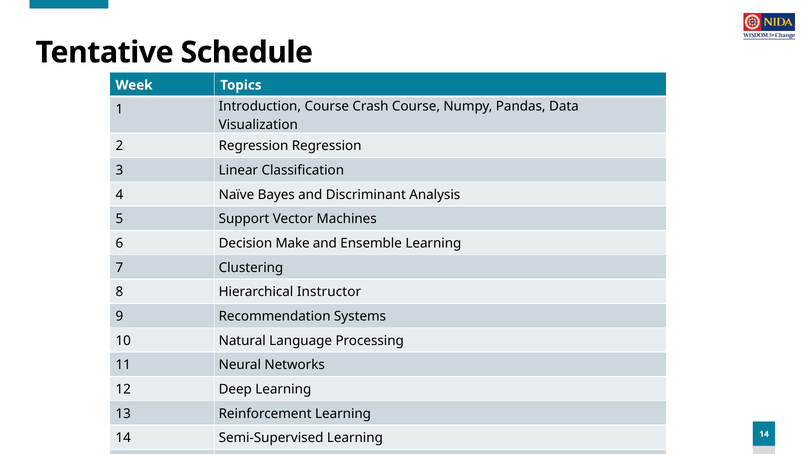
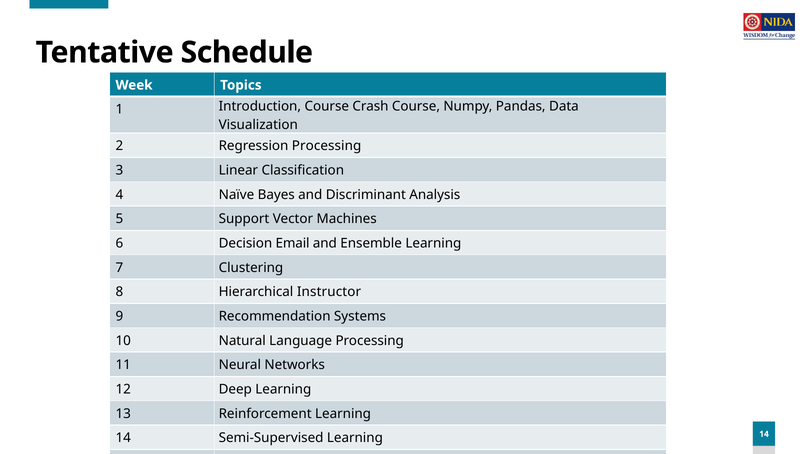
Regression Regression: Regression -> Processing
Make: Make -> Email
